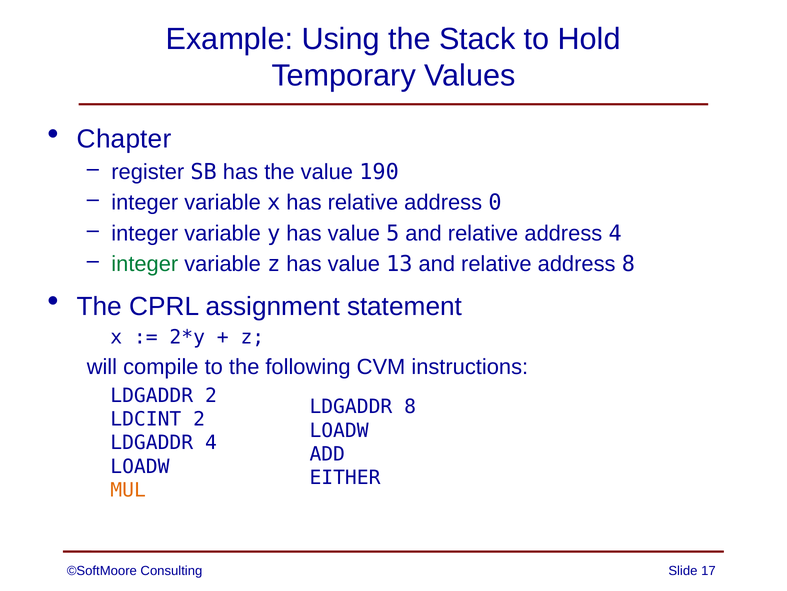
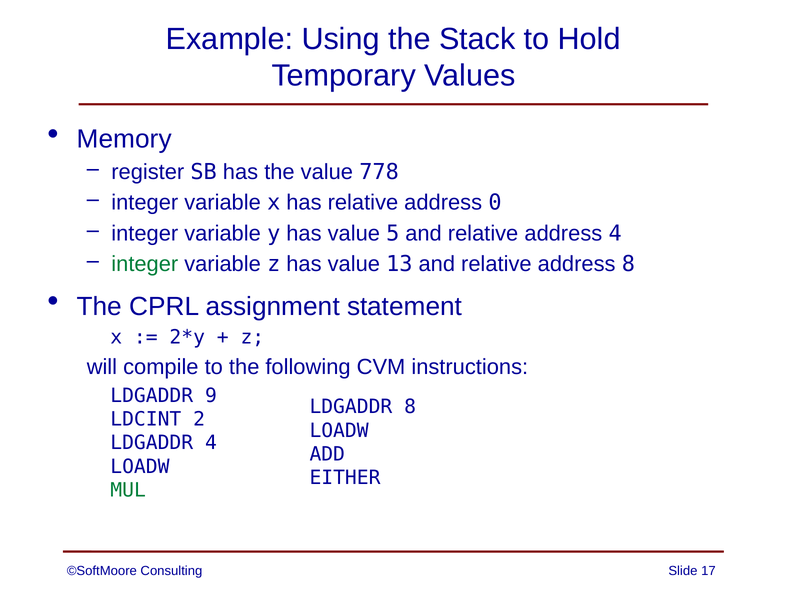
Chapter: Chapter -> Memory
190: 190 -> 778
LDGADDR 2: 2 -> 9
MUL colour: orange -> green
